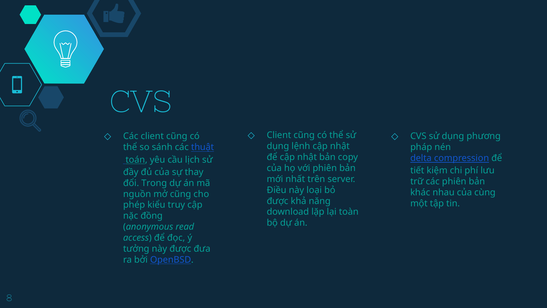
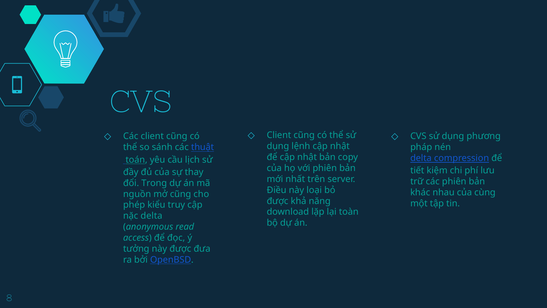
nặc đồng: đồng -> delta
